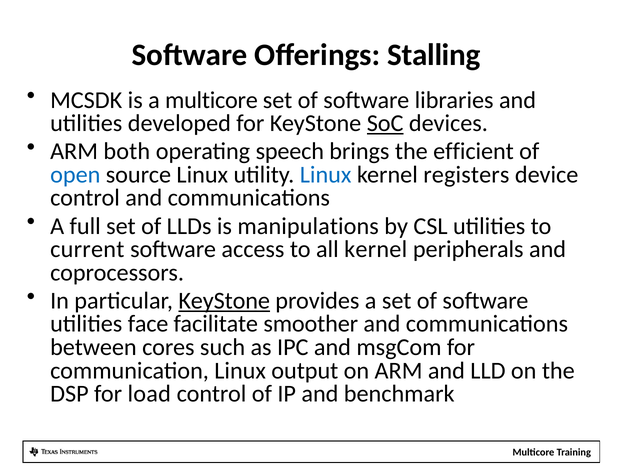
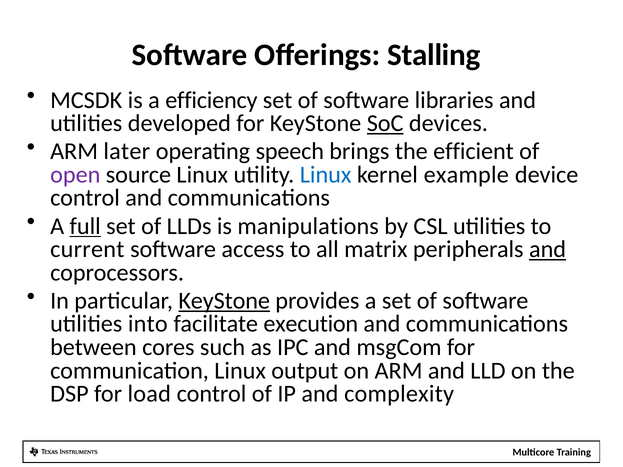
a multicore: multicore -> efficiency
both: both -> later
open colour: blue -> purple
registers: registers -> example
full underline: none -> present
all kernel: kernel -> matrix
and at (548, 249) underline: none -> present
face: face -> into
smoother: smoother -> execution
benchmark: benchmark -> complexity
